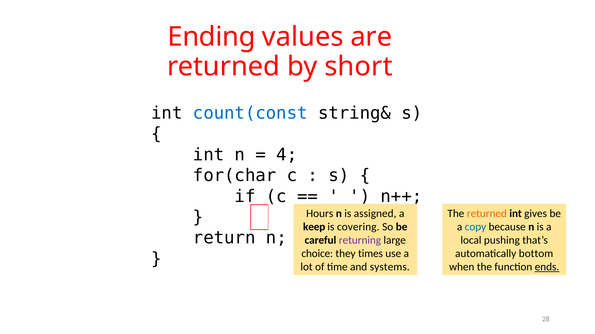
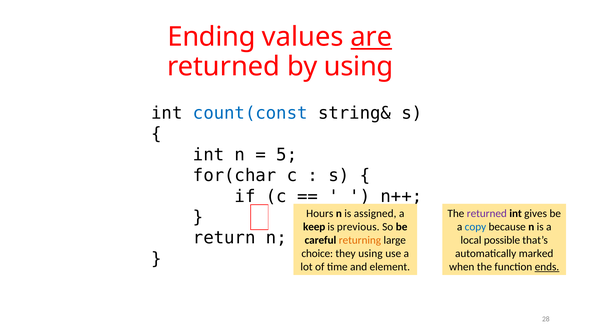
are underline: none -> present
by short: short -> using
4: 4 -> 5
returned at (487, 214) colour: orange -> purple
covering: covering -> previous
returning colour: purple -> orange
pushing: pushing -> possible
they times: times -> using
bottom: bottom -> marked
systems: systems -> element
